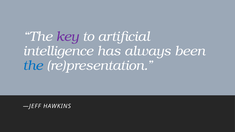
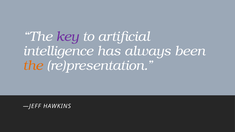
the at (33, 66) colour: blue -> orange
